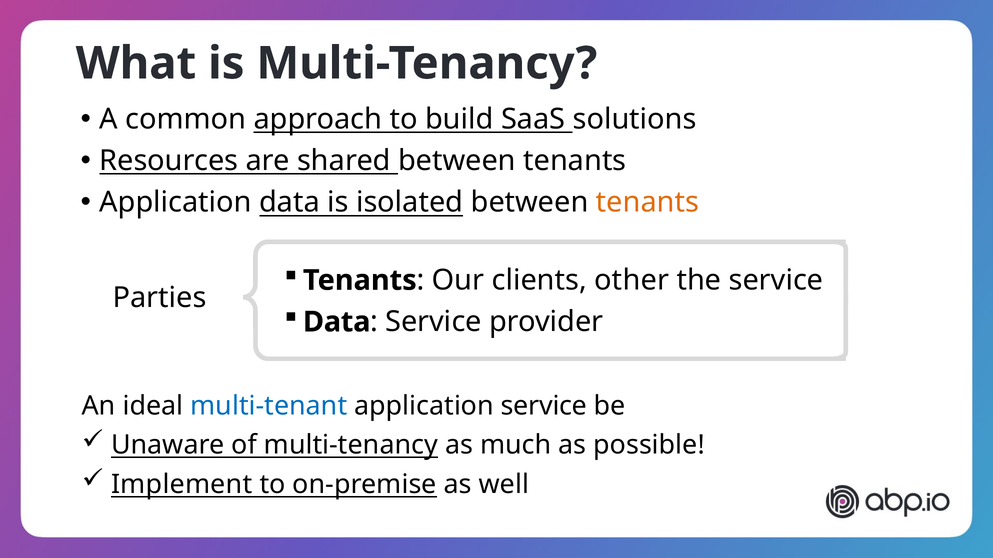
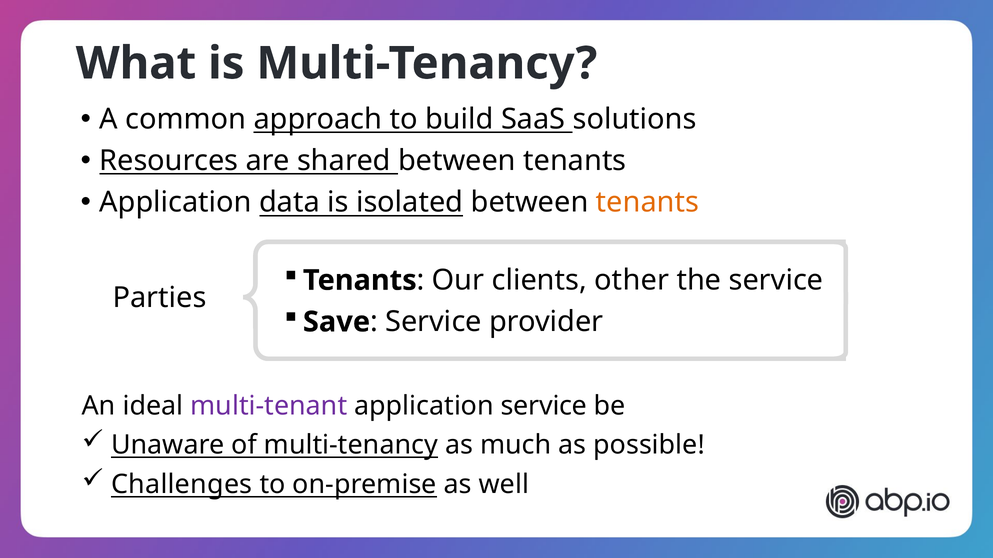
Data at (337, 322): Data -> Save
multi-tenant colour: blue -> purple
Implement: Implement -> Challenges
